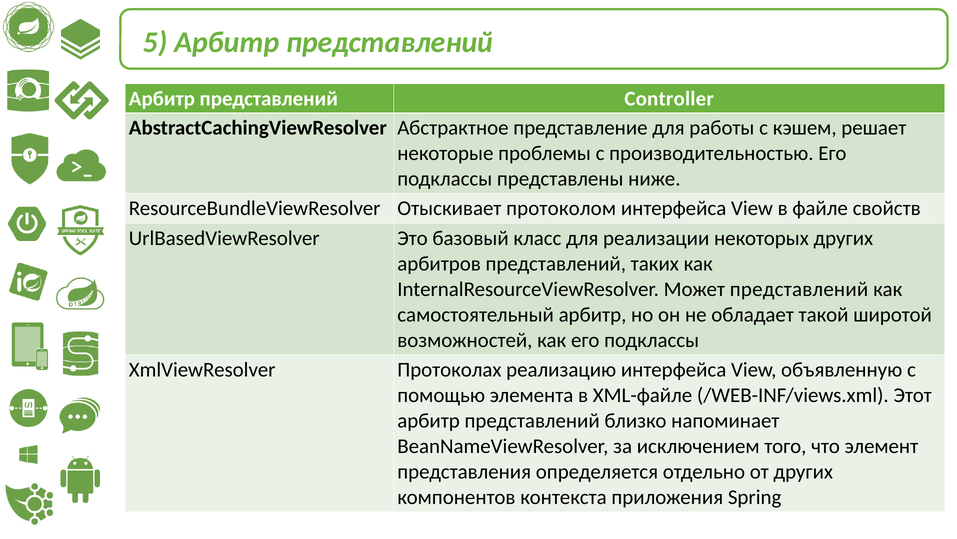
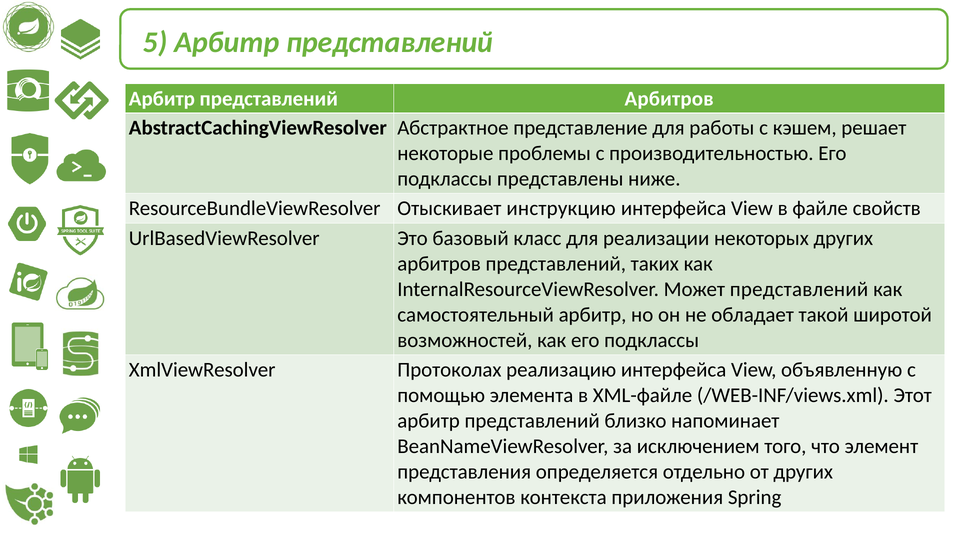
представлений Controller: Controller -> Арбитров
протоколом: протоколом -> инструкцию
